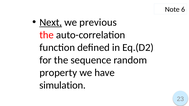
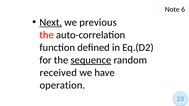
sequence underline: none -> present
property: property -> received
simulation: simulation -> operation
